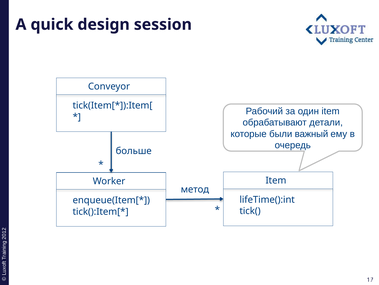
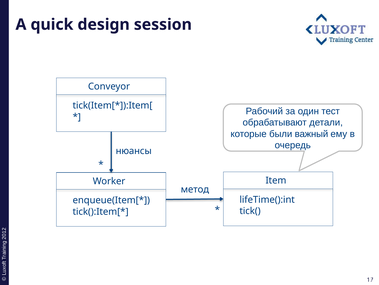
один item: item -> тест
больше: больше -> нюансы
